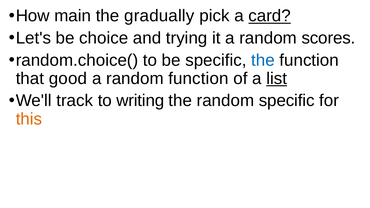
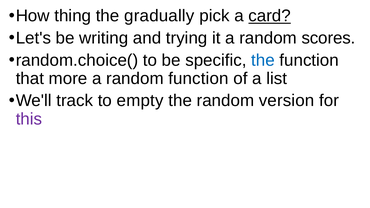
main: main -> thing
choice: choice -> writing
good: good -> more
list underline: present -> none
writing: writing -> empty
random specific: specific -> version
this colour: orange -> purple
